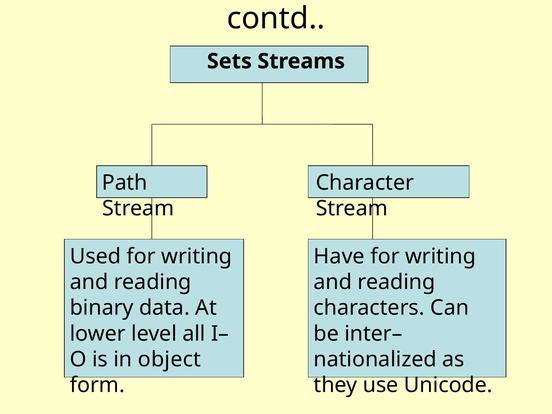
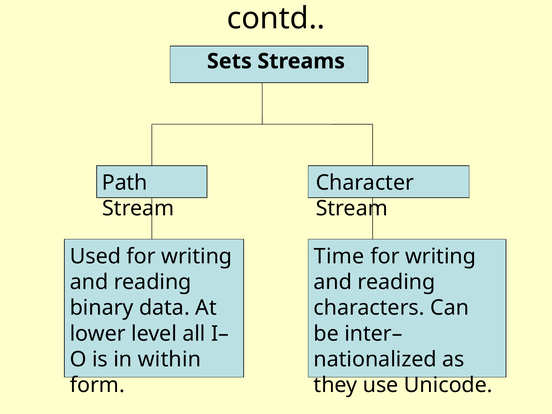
Have: Have -> Time
object: object -> within
